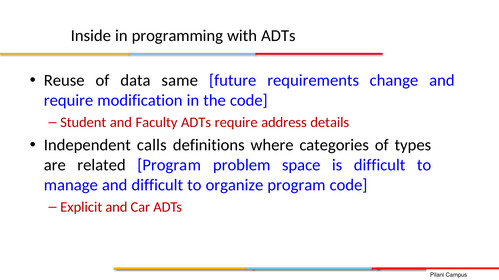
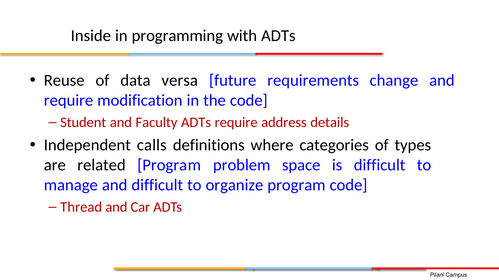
same: same -> versa
Explicit: Explicit -> Thread
